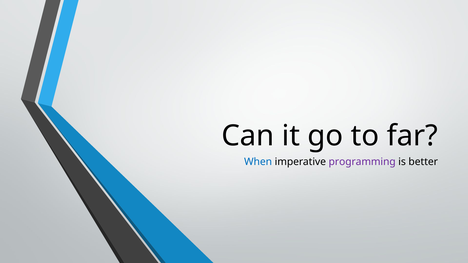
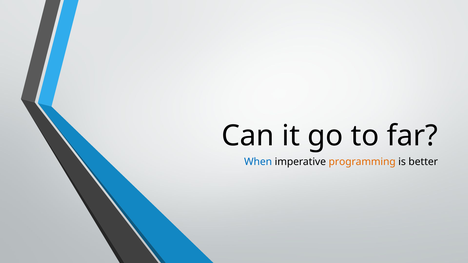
programming colour: purple -> orange
